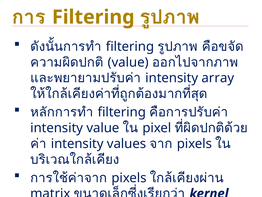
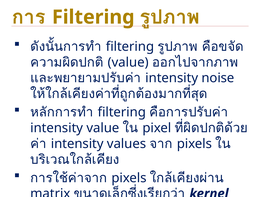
array: array -> noise
